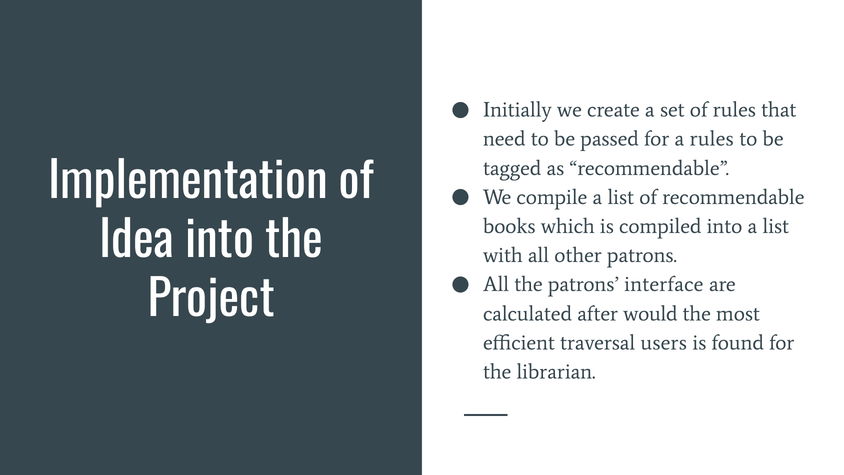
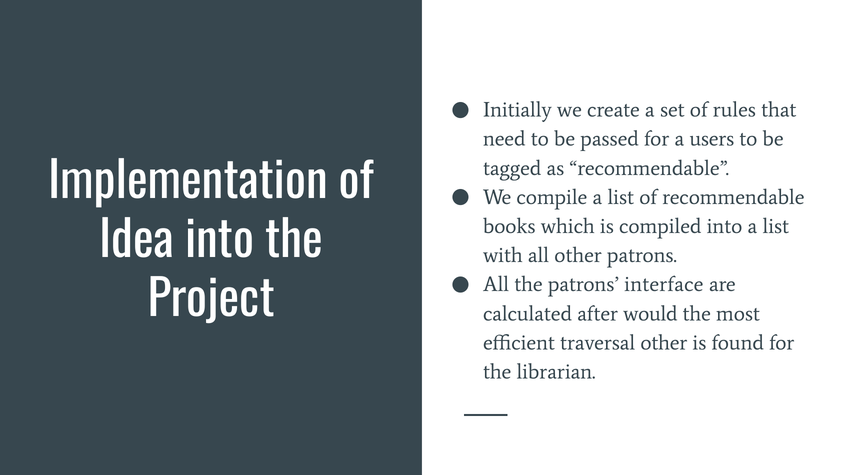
a rules: rules -> users
traversal users: users -> other
